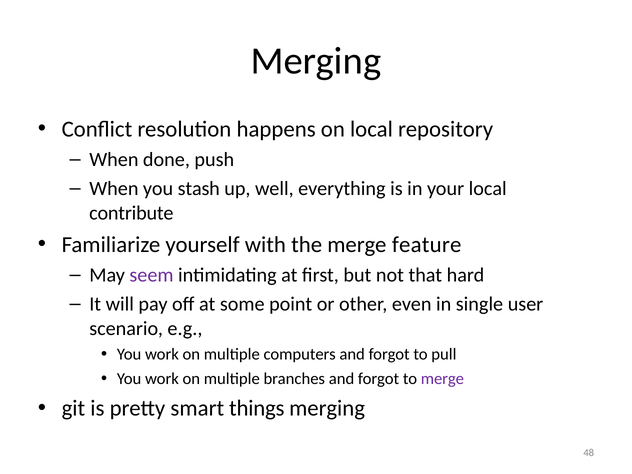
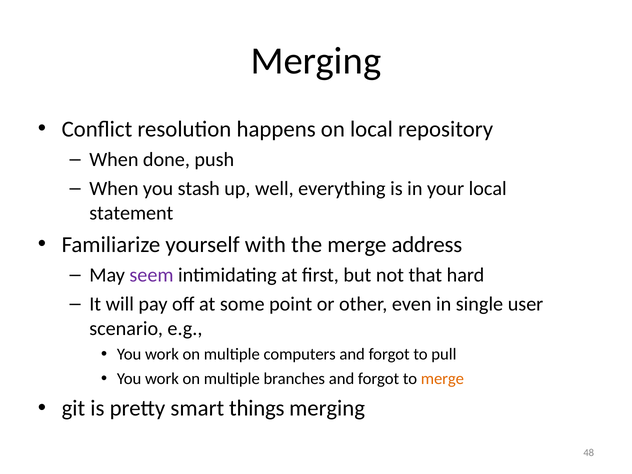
contribute: contribute -> statement
feature: feature -> address
merge at (442, 379) colour: purple -> orange
